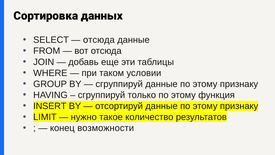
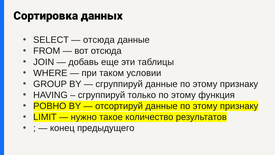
INSERT: INSERT -> РОВНО
возможности: возможности -> предыдущего
